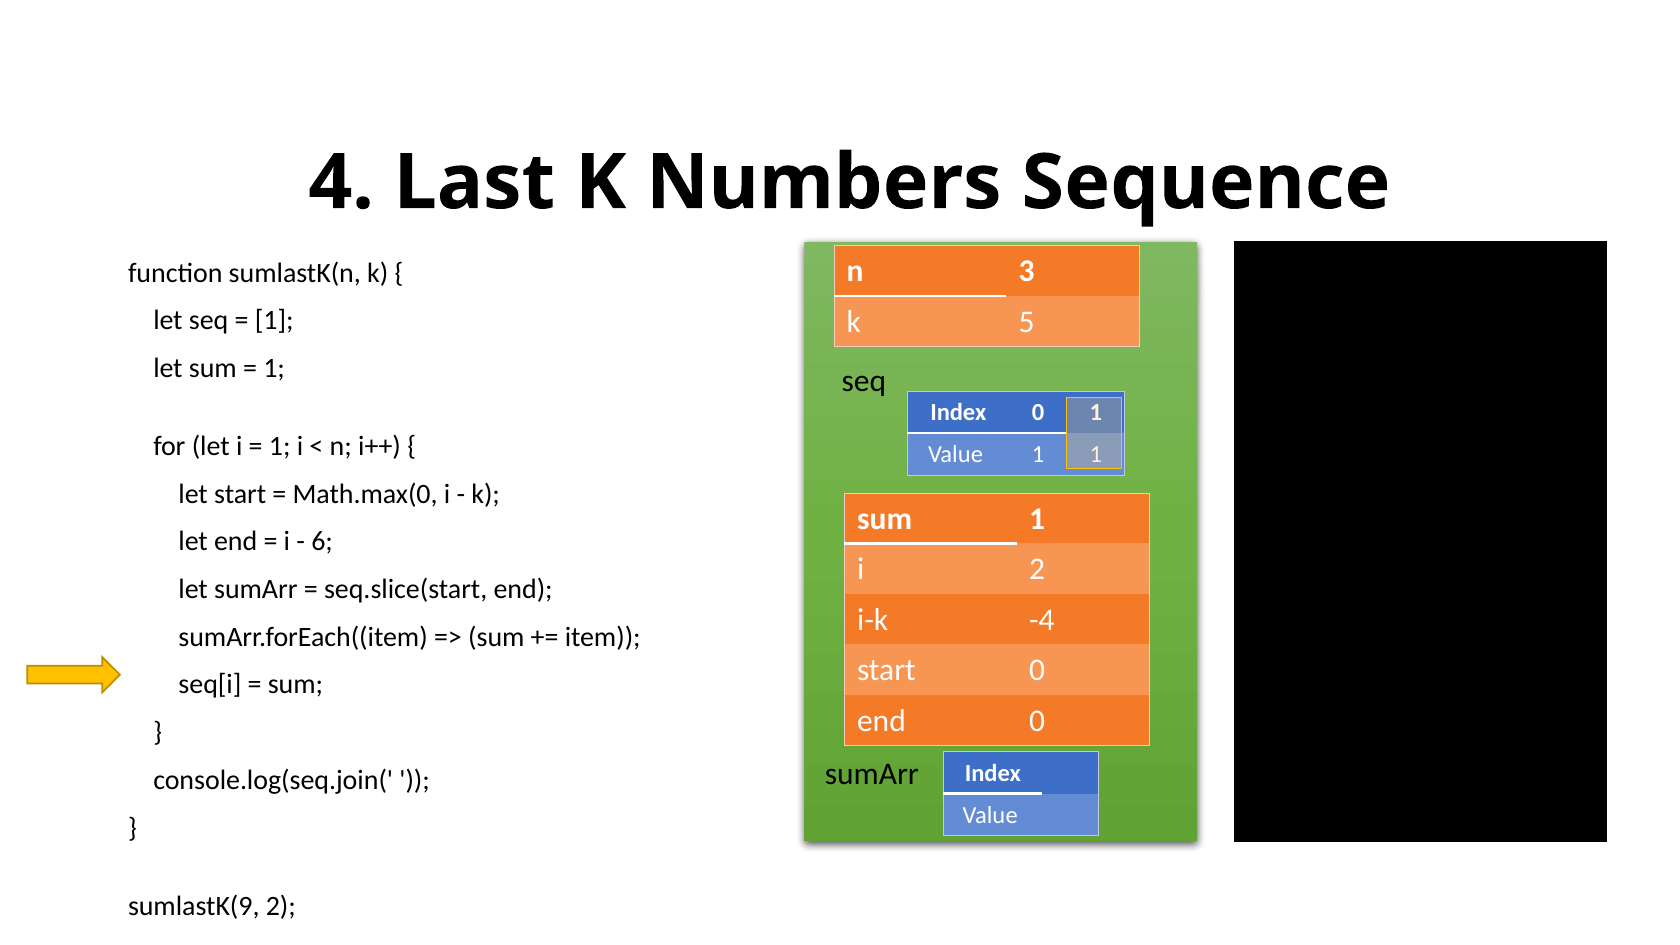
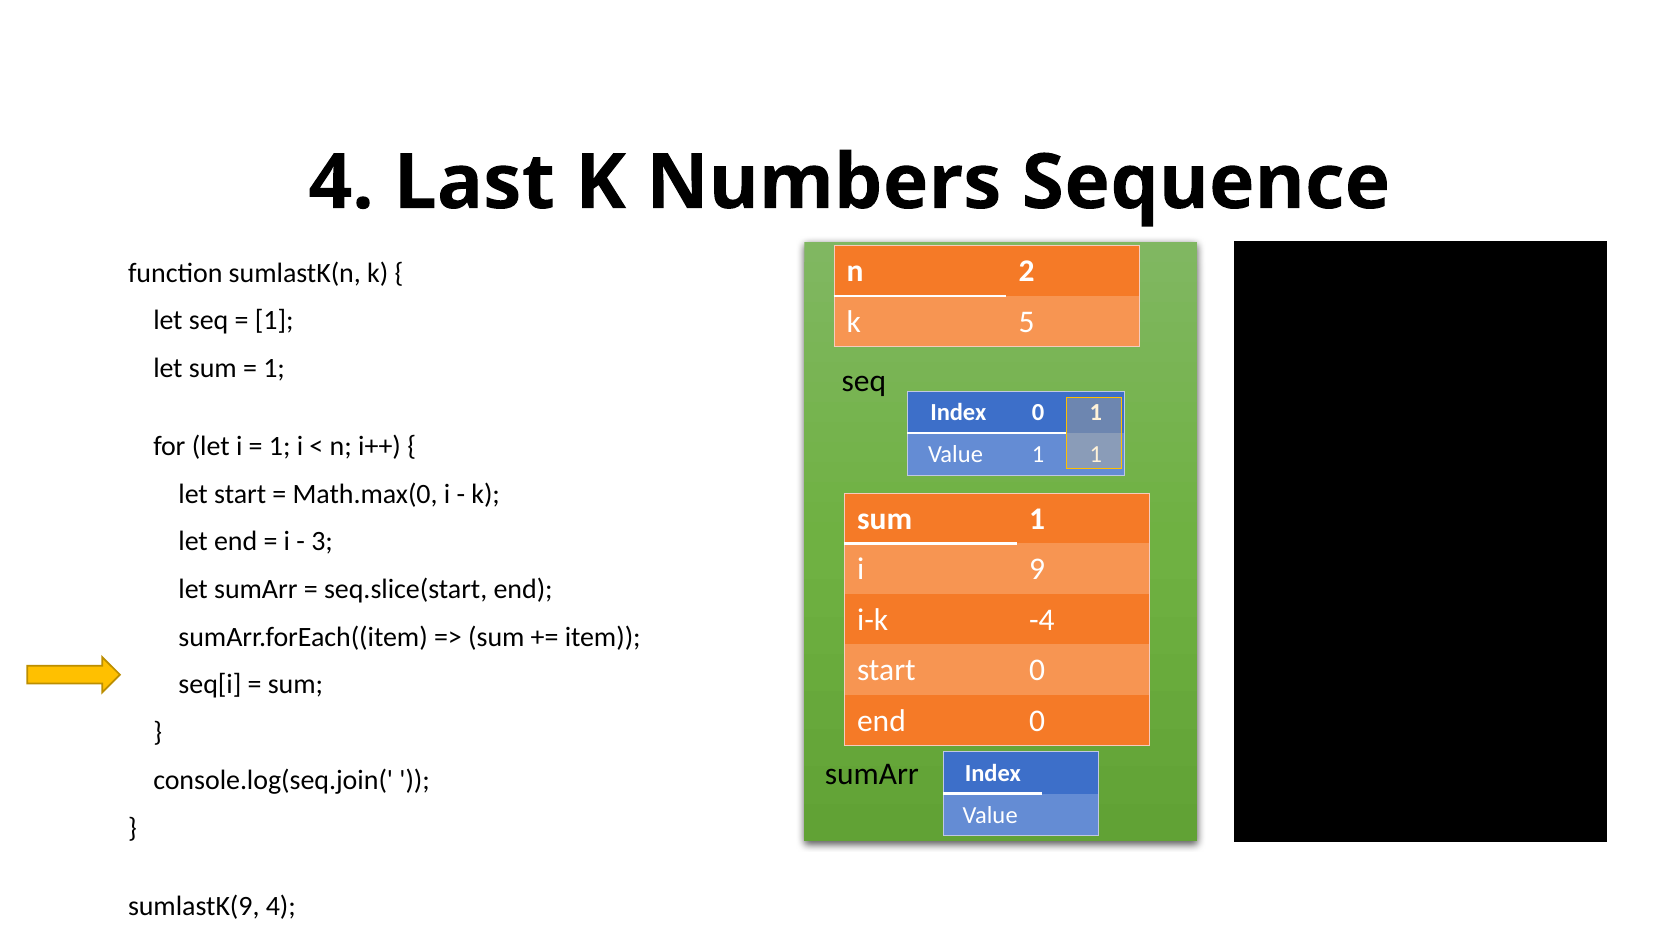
3: 3 -> 2
6: 6 -> 3
i 2: 2 -> 9
sumlastK(9 2: 2 -> 4
